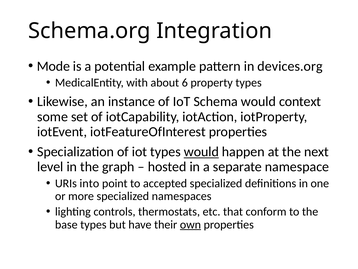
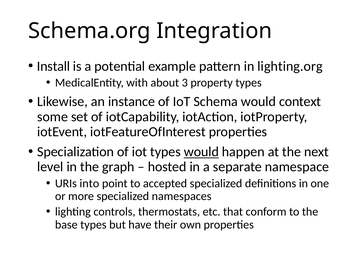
Mode: Mode -> Install
devices.org: devices.org -> lighting.org
6: 6 -> 3
own underline: present -> none
